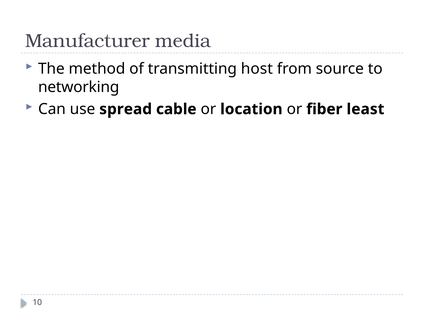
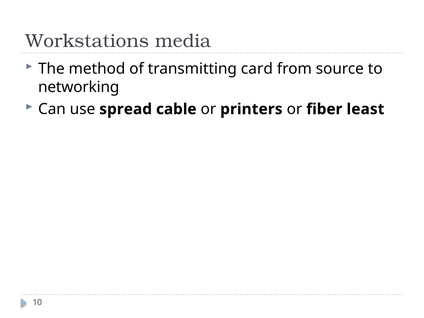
Manufacturer: Manufacturer -> Workstations
host: host -> card
location: location -> printers
